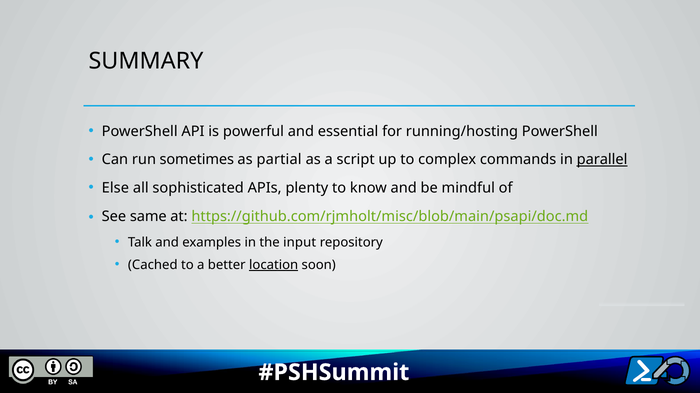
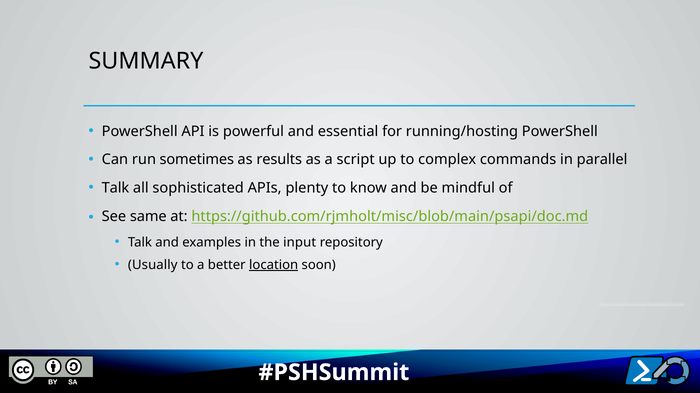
partial: partial -> results
parallel underline: present -> none
Else at (115, 188): Else -> Talk
Cached: Cached -> Usually
